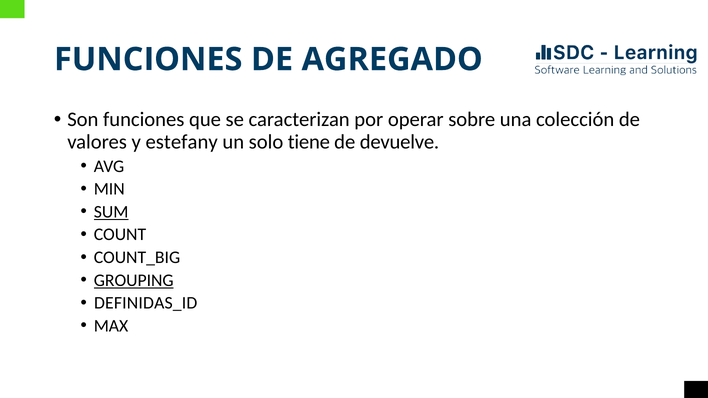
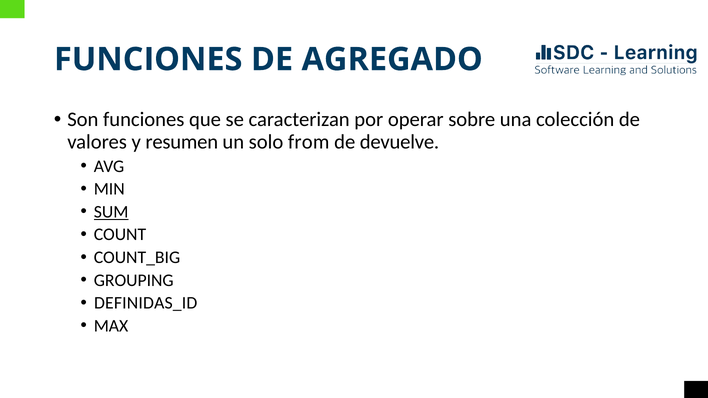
estefany: estefany -> resumen
tiene: tiene -> from
GROUPING underline: present -> none
